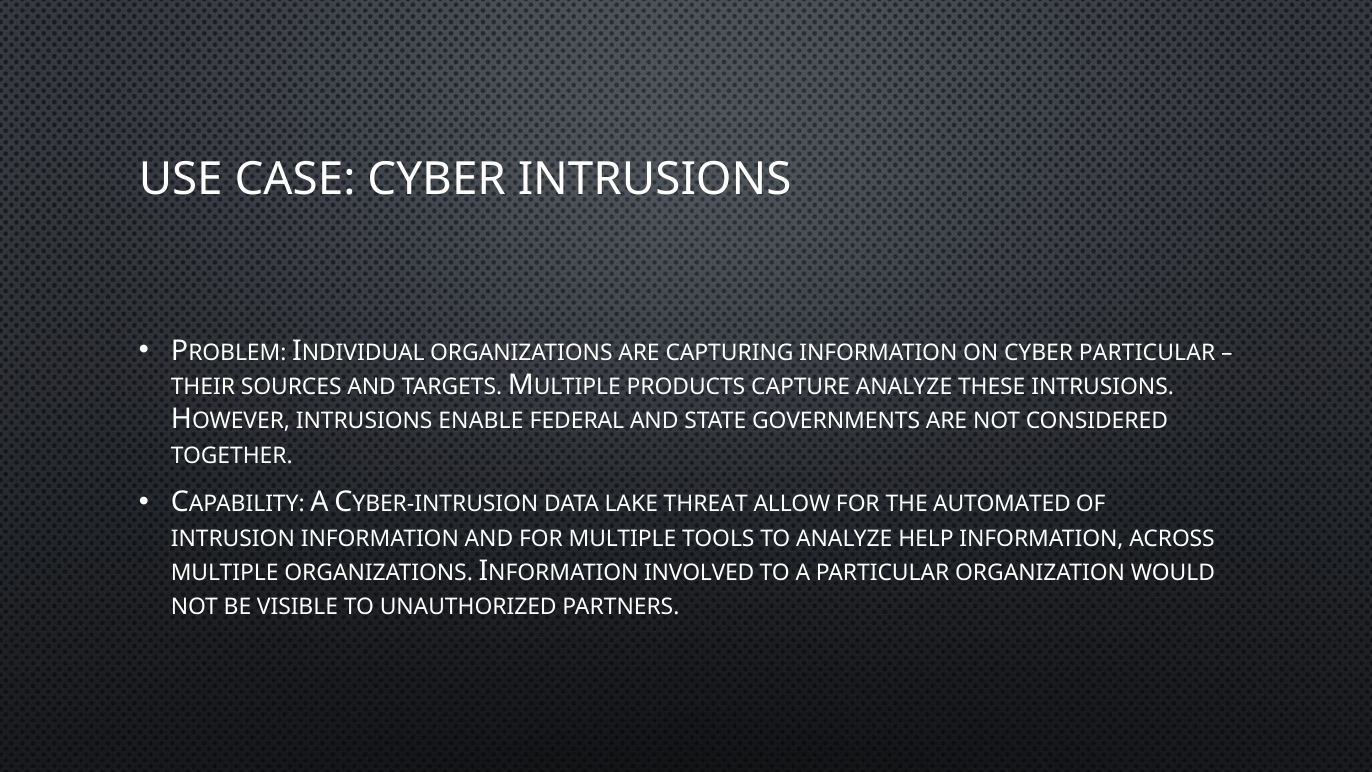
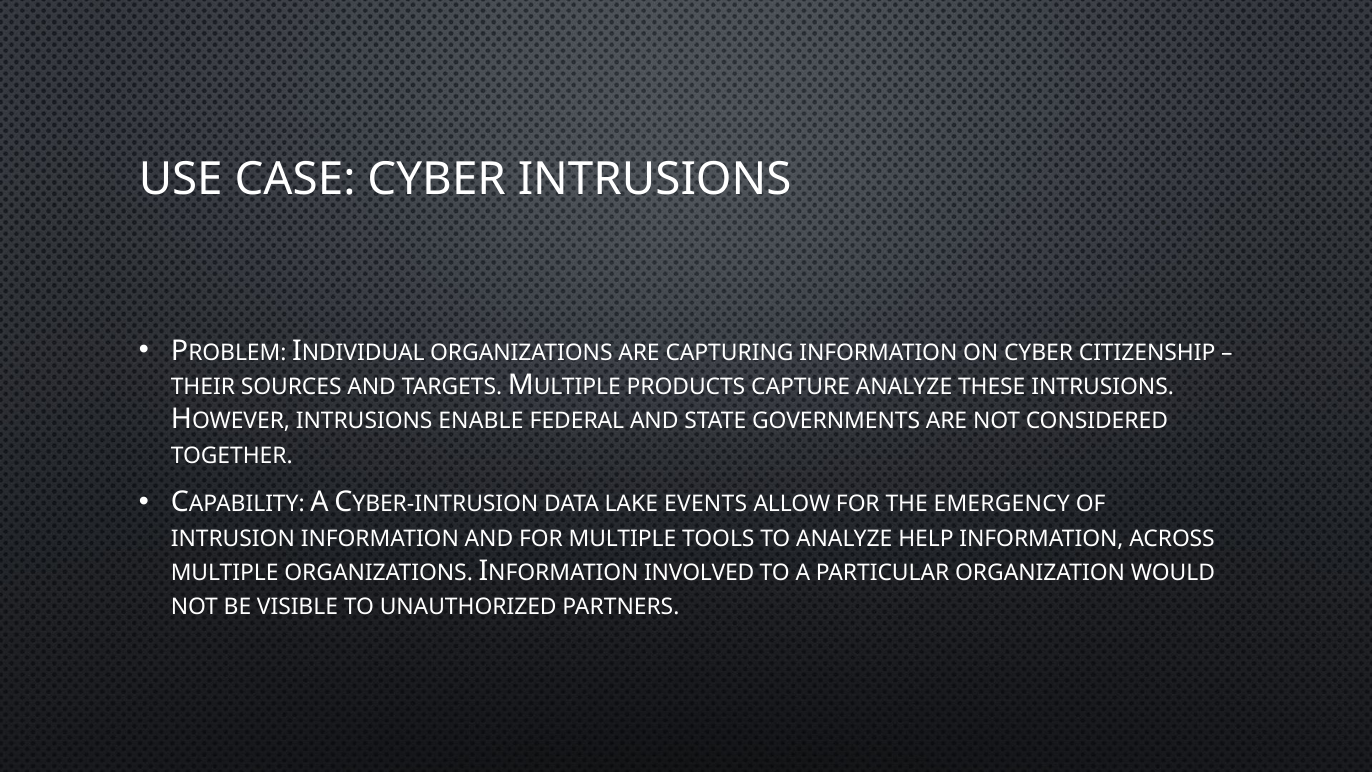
CYBER PARTICULAR: PARTICULAR -> CITIZENSHIP
THREAT: THREAT -> EVENTS
AUTOMATED: AUTOMATED -> EMERGENCY
